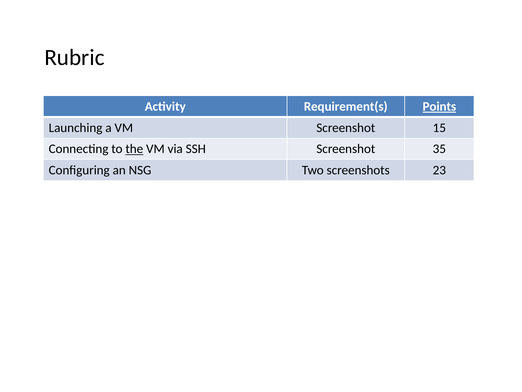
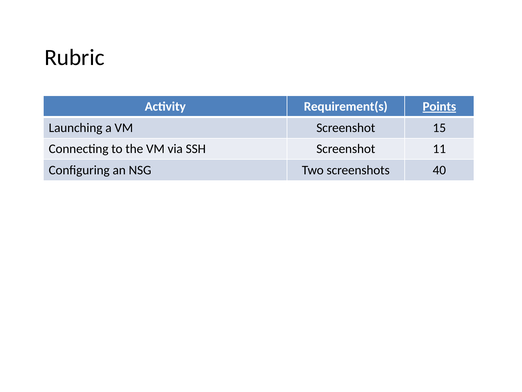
the underline: present -> none
35: 35 -> 11
23: 23 -> 40
